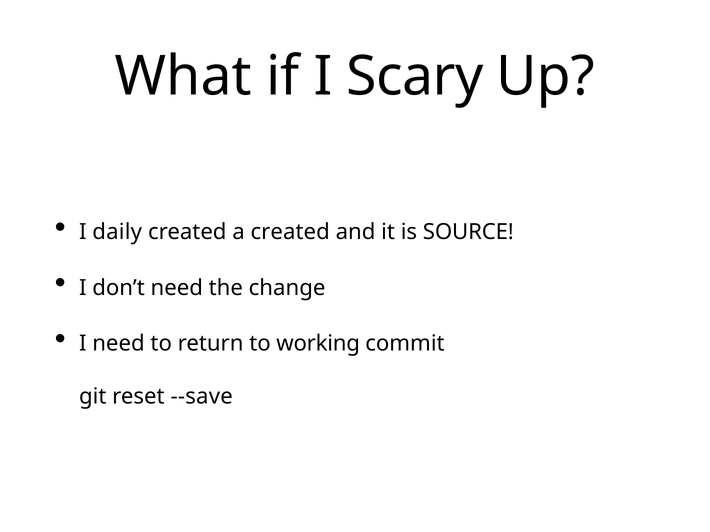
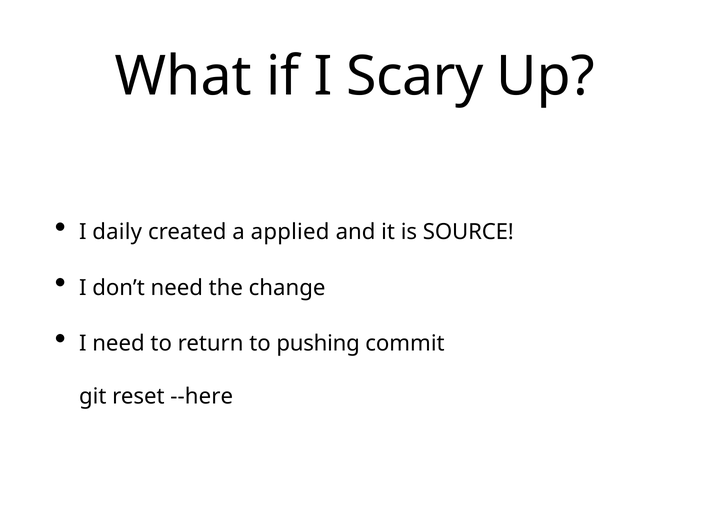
a created: created -> applied
working: working -> pushing
--save: --save -> --here
